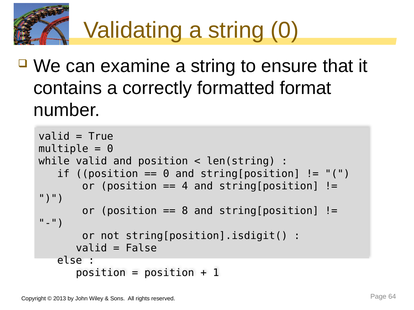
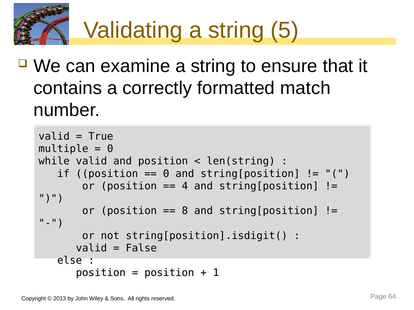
string 0: 0 -> 5
format: format -> match
